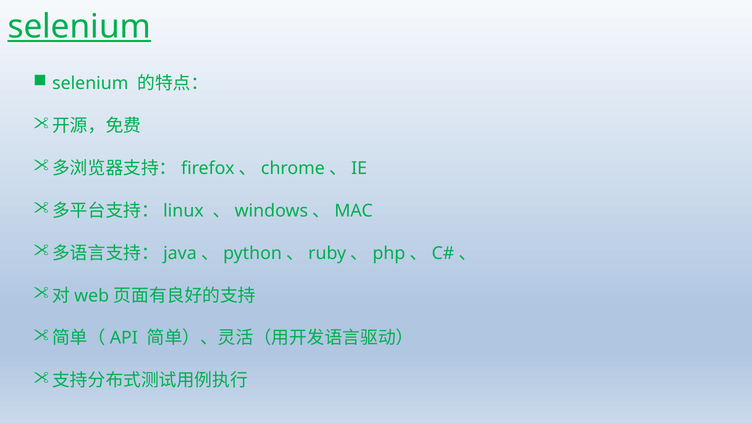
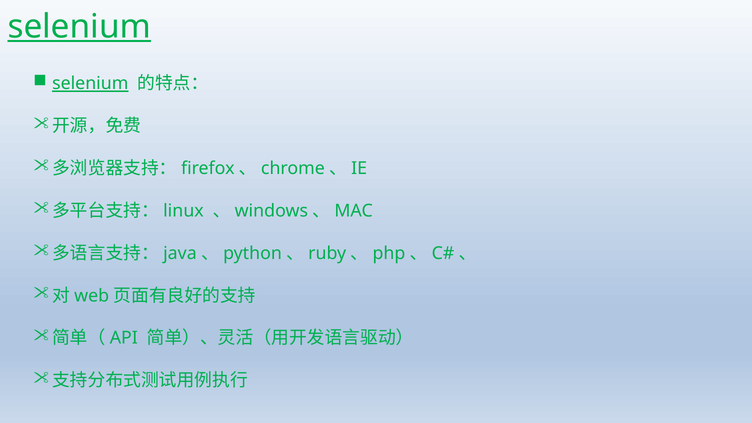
selenium at (90, 84) underline: none -> present
